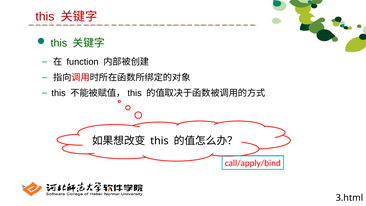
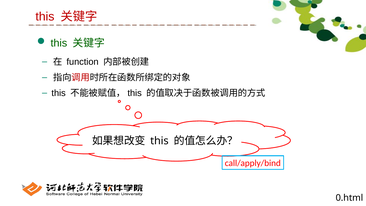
3.html: 3.html -> 0.html
